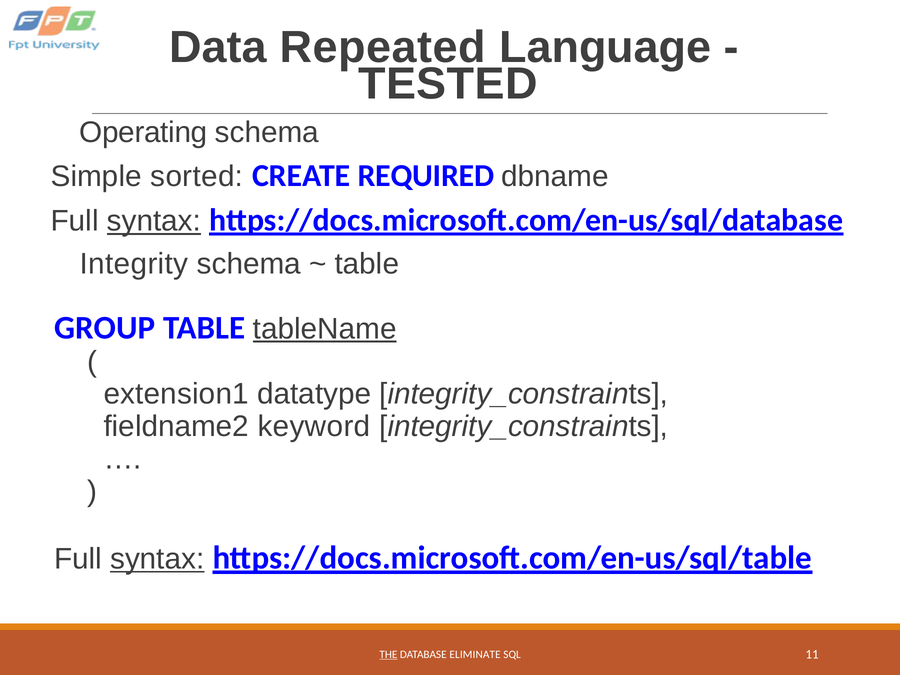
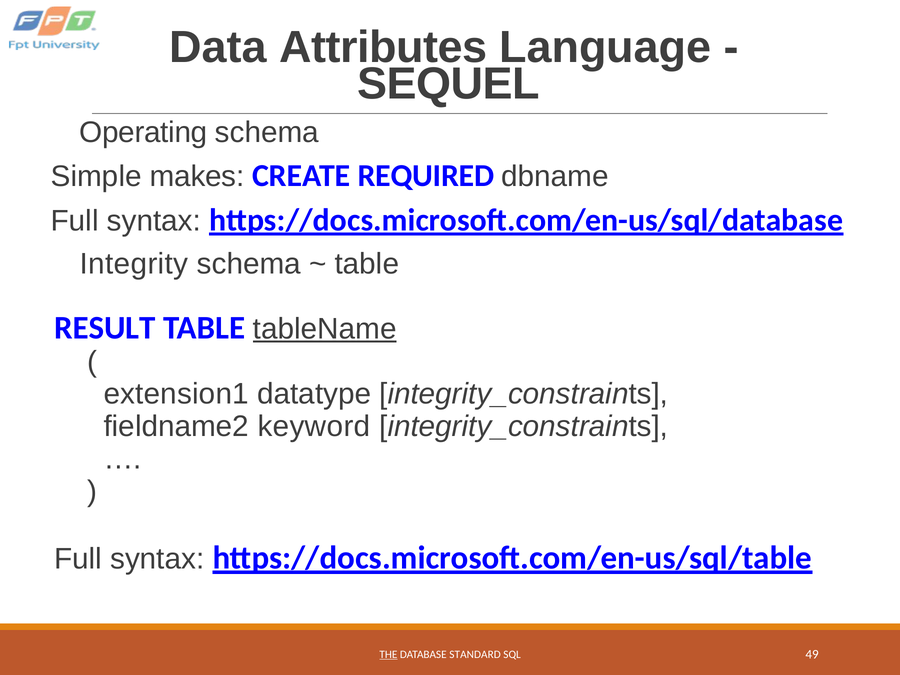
Repeated: Repeated -> Attributes
TESTED: TESTED -> SEQUEL
sorted: sorted -> makes
syntax at (154, 221) underline: present -> none
GROUP: GROUP -> RESULT
syntax at (157, 559) underline: present -> none
ELIMINATE: ELIMINATE -> STANDARD
11: 11 -> 49
